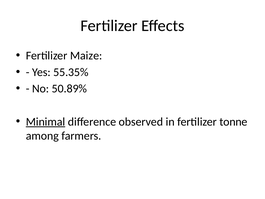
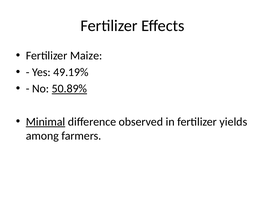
55.35%: 55.35% -> 49.19%
50.89% underline: none -> present
tonne: tonne -> yields
